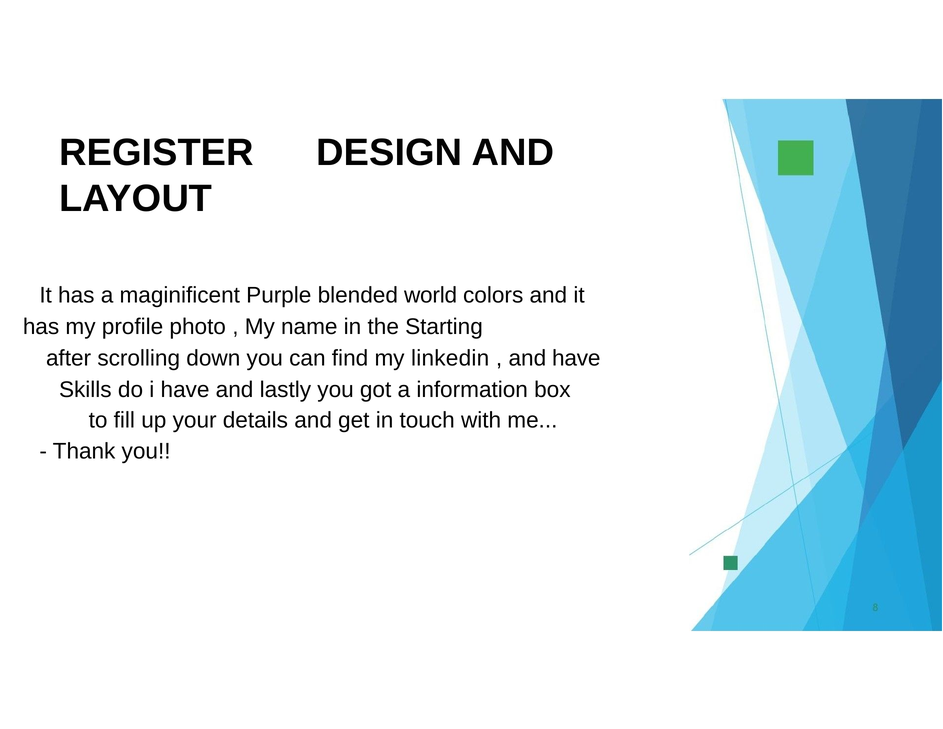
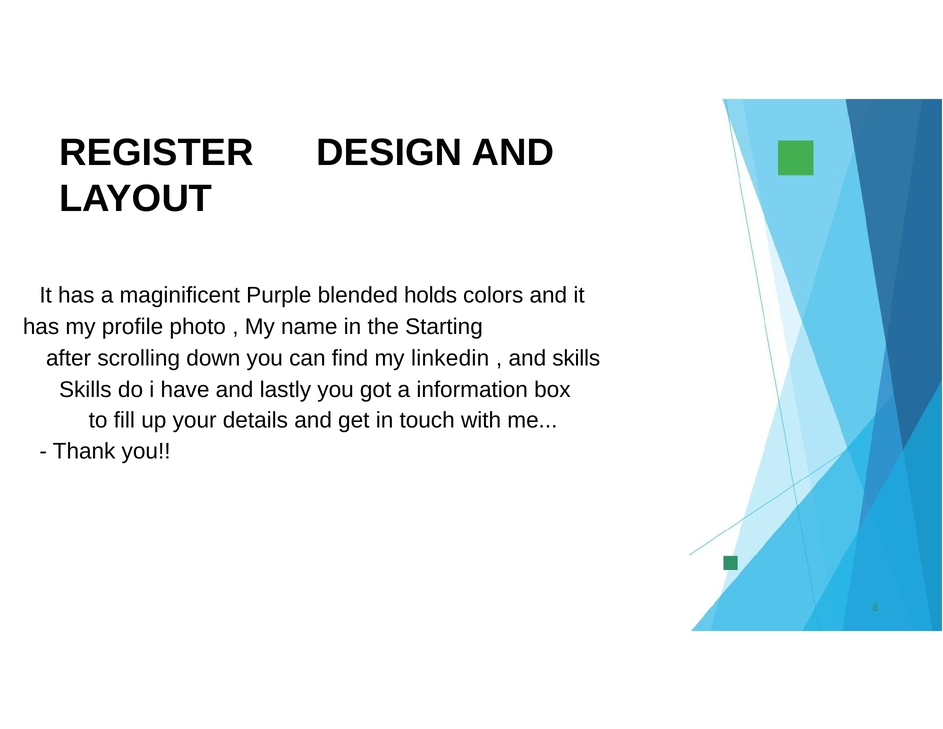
world: world -> holds
and have: have -> skills
